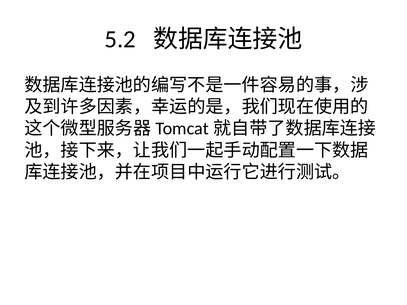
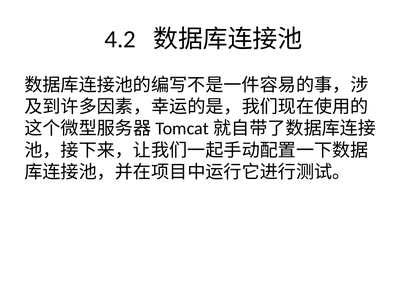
5.2: 5.2 -> 4.2
